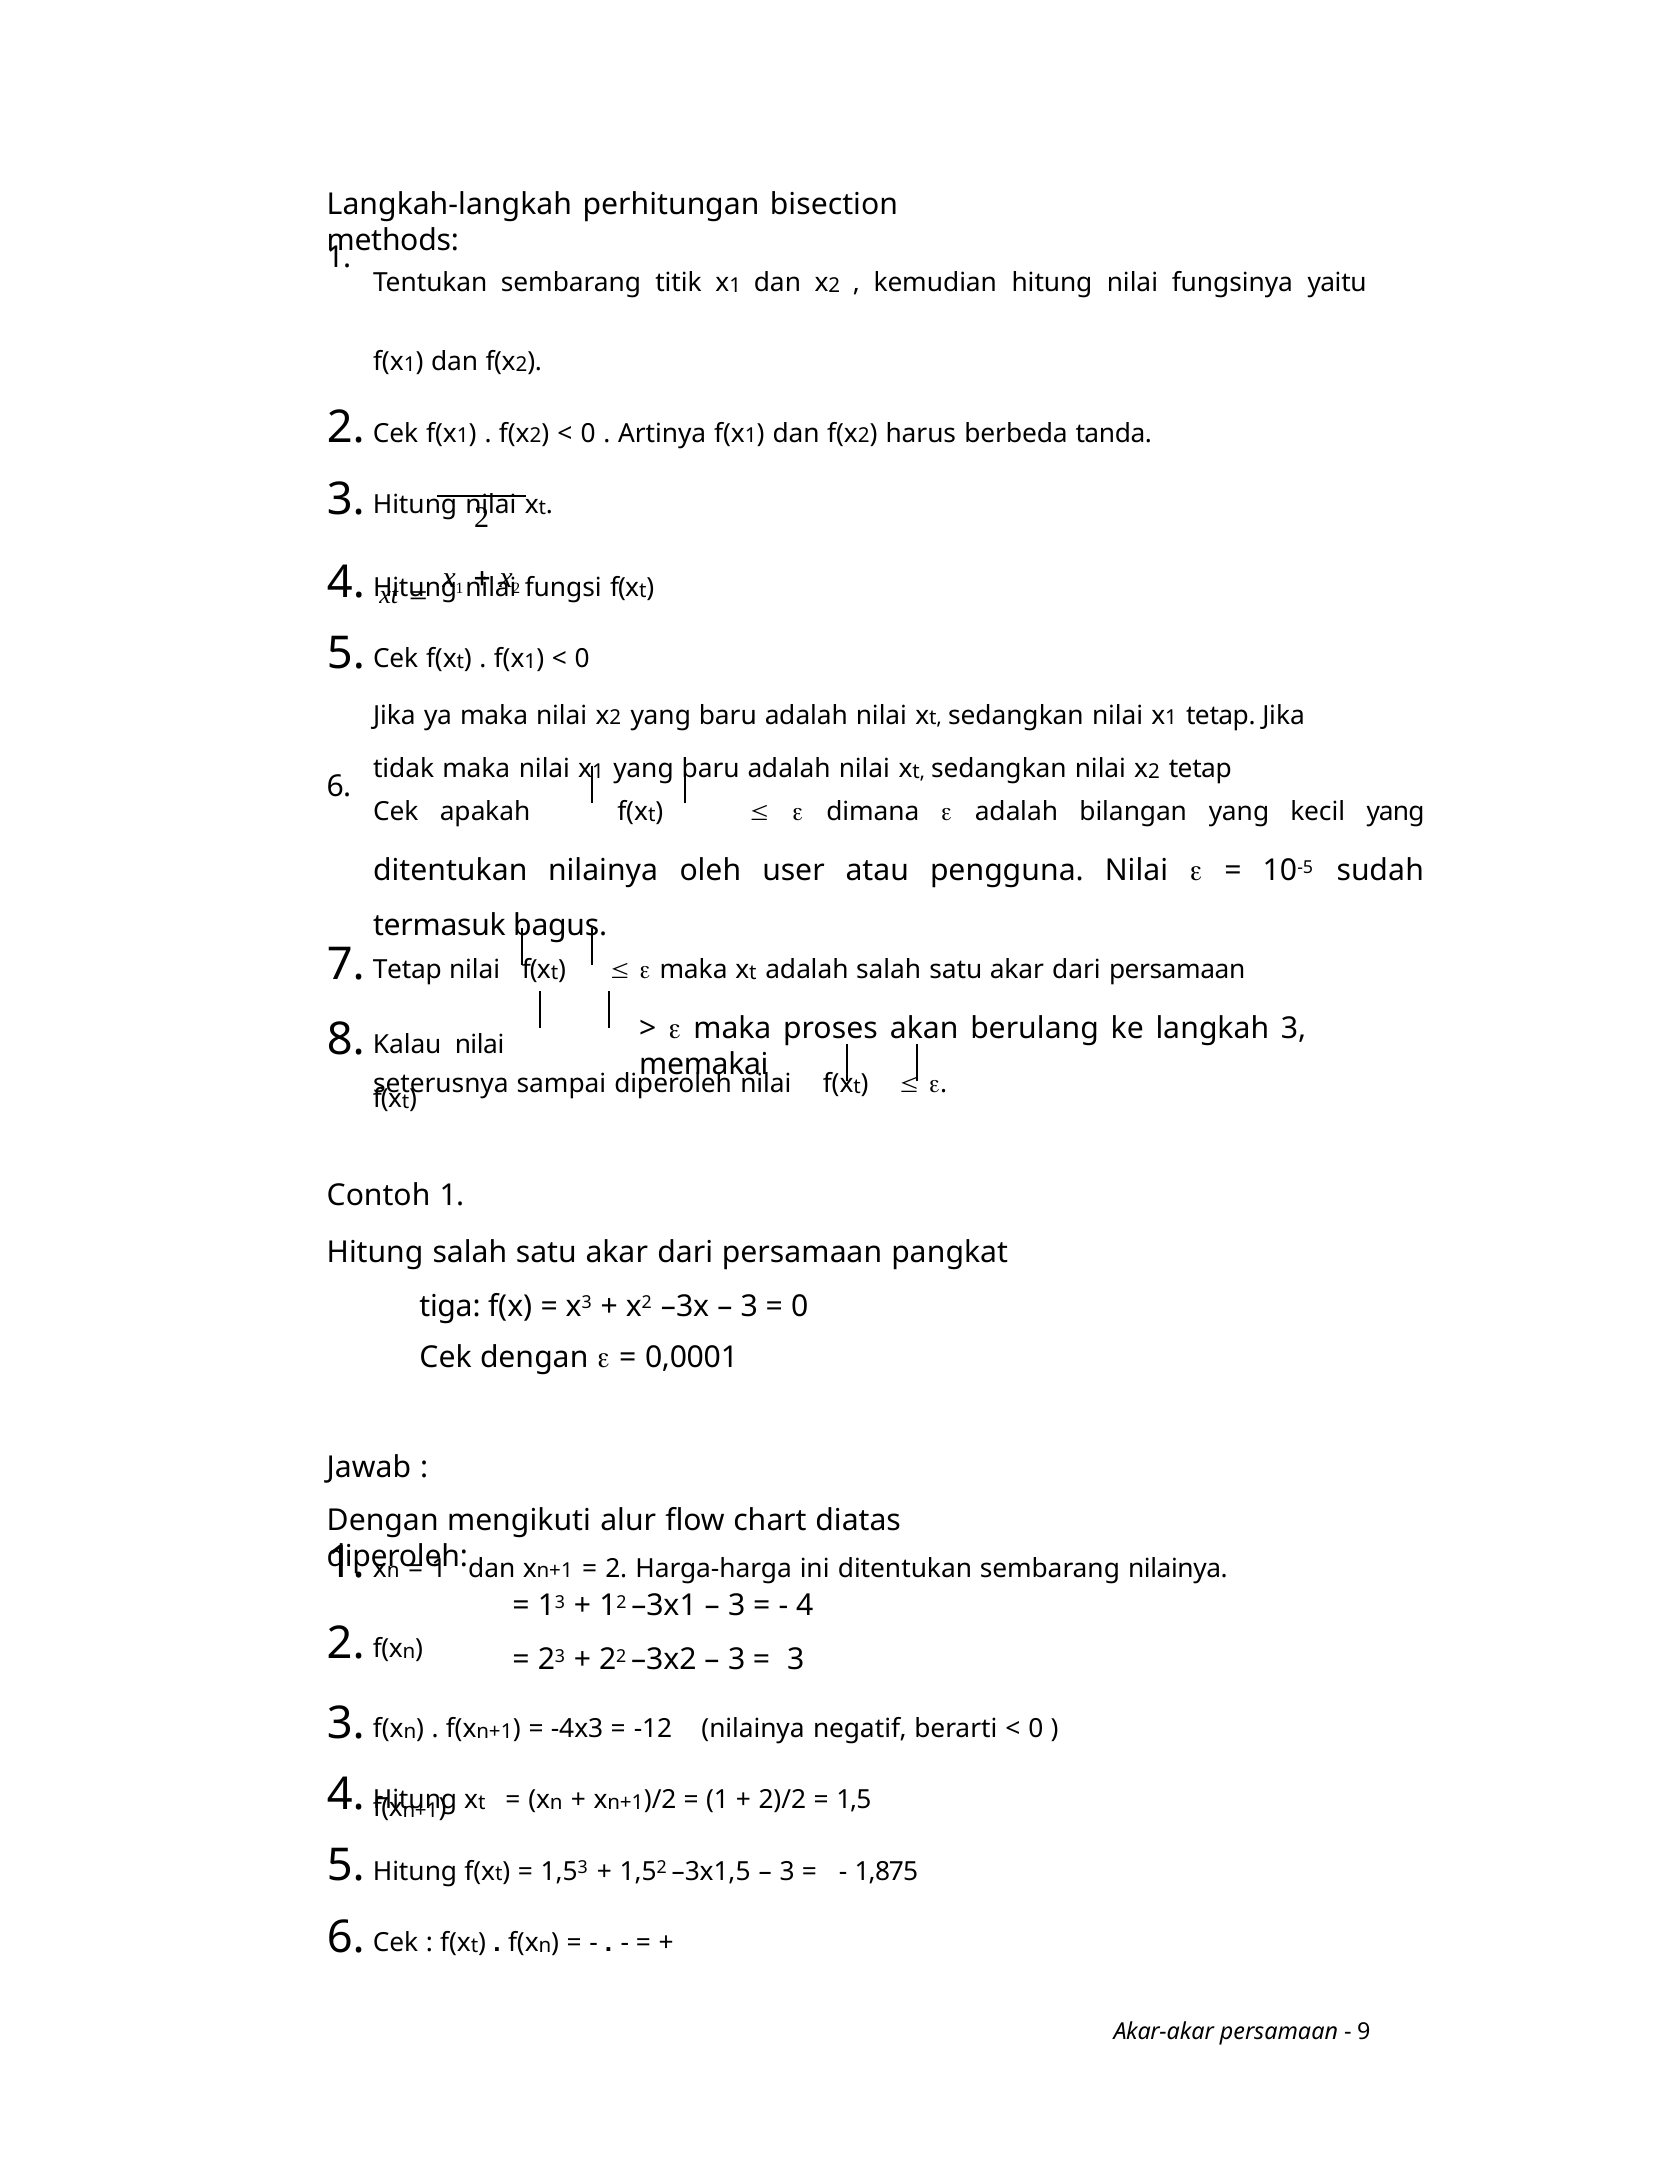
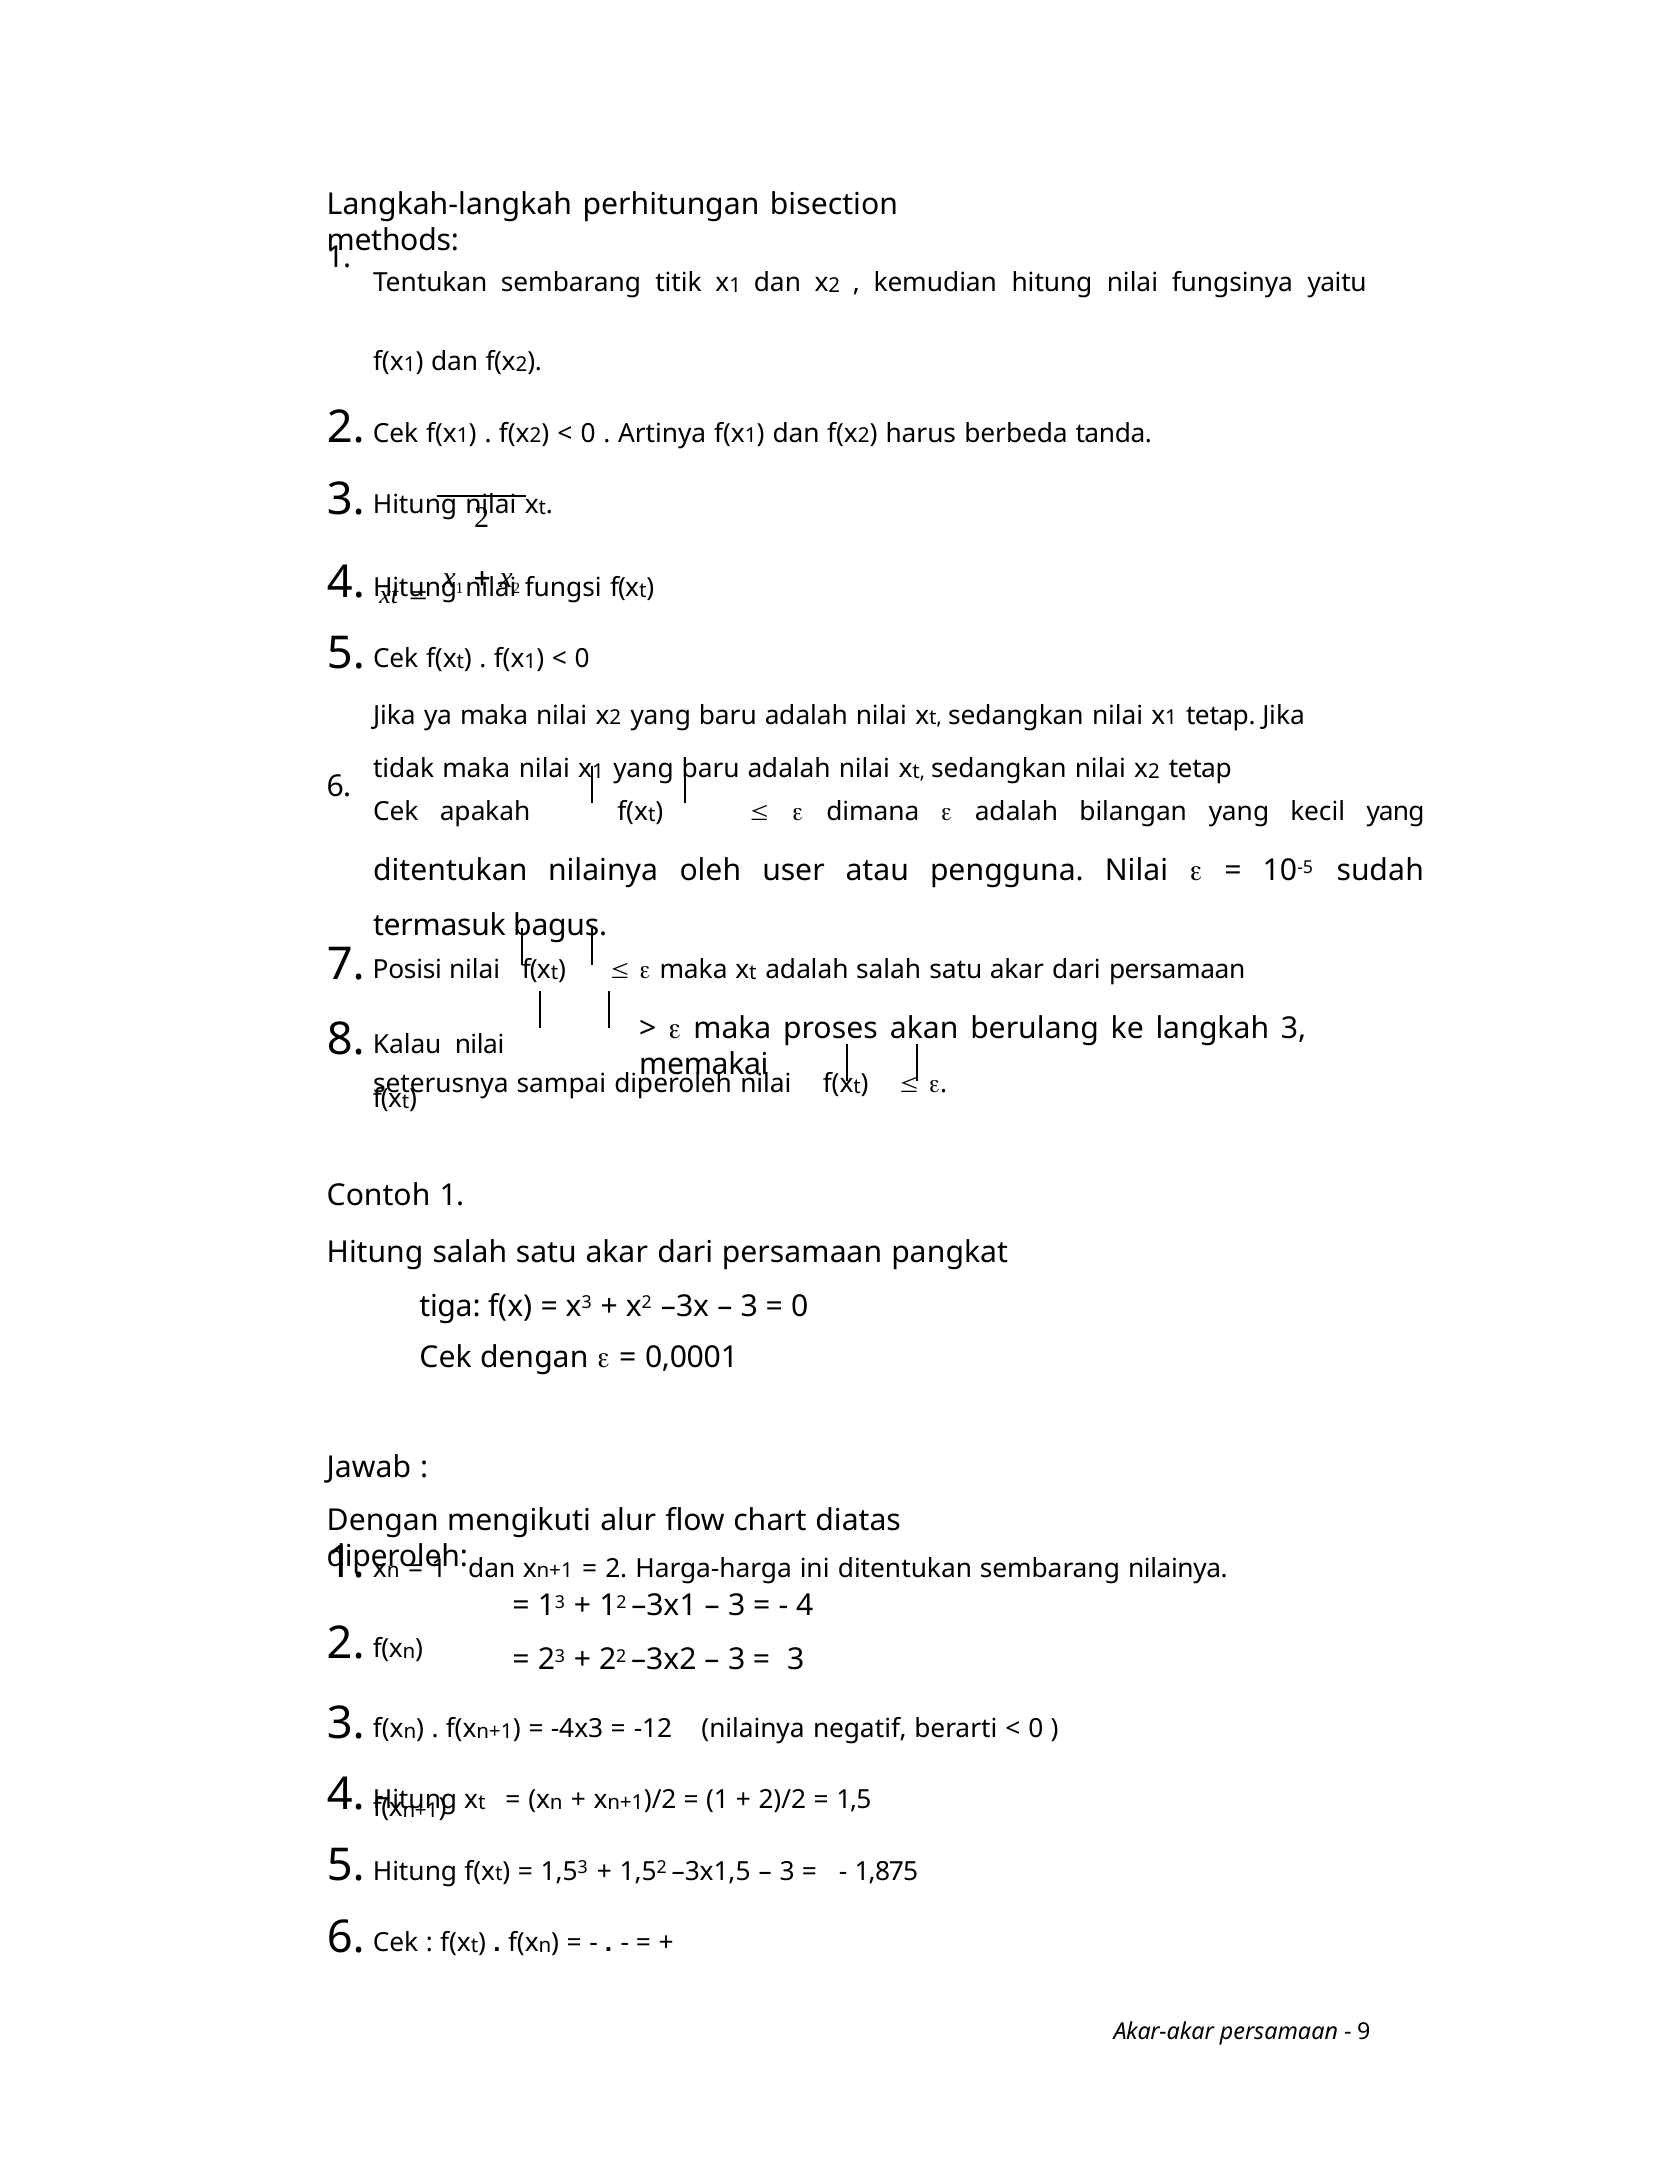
Tetap at (407, 970): Tetap -> Posisi
